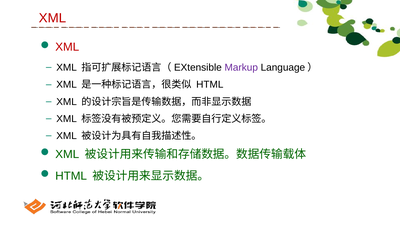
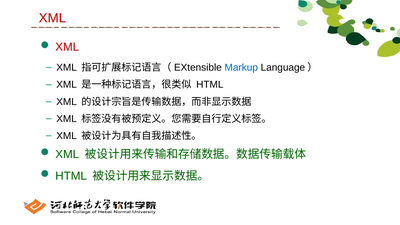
Markup colour: purple -> blue
